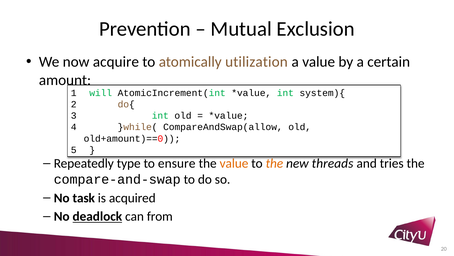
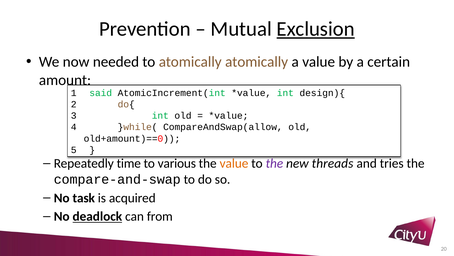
Exclusion underline: none -> present
acquire: acquire -> needed
atomically utilization: utilization -> atomically
will: will -> said
system){: system){ -> design){
type: type -> time
ensure: ensure -> various
the at (274, 163) colour: orange -> purple
